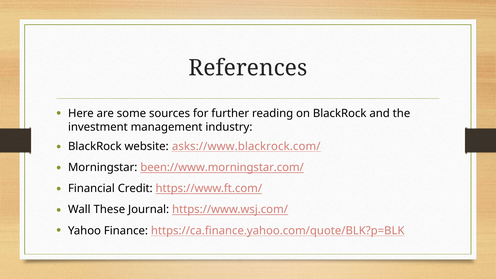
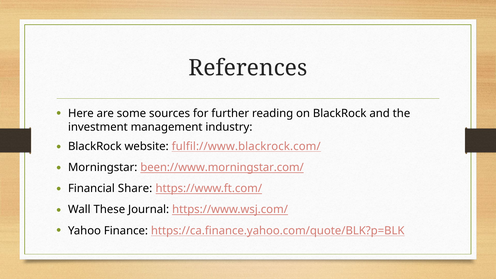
asks://www.blackrock.com/: asks://www.blackrock.com/ -> fulfil://www.blackrock.com/
Credit: Credit -> Share
